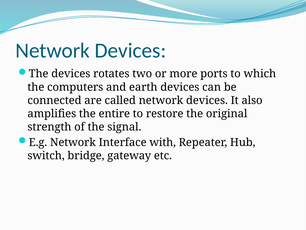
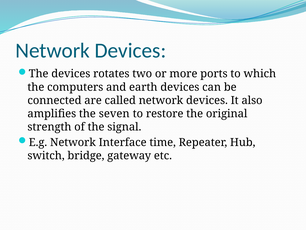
entire: entire -> seven
with: with -> time
